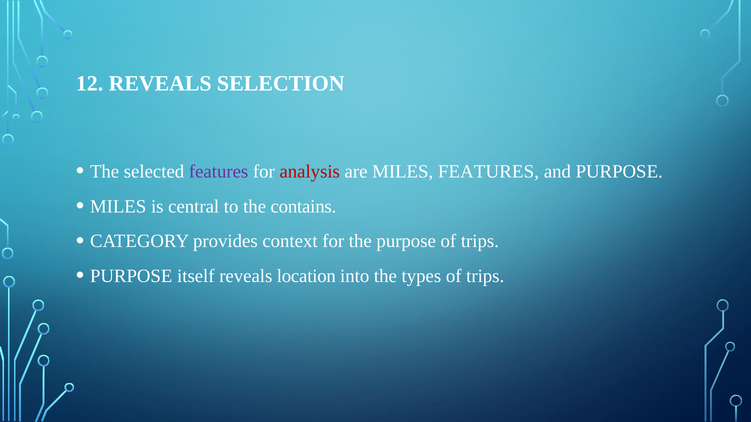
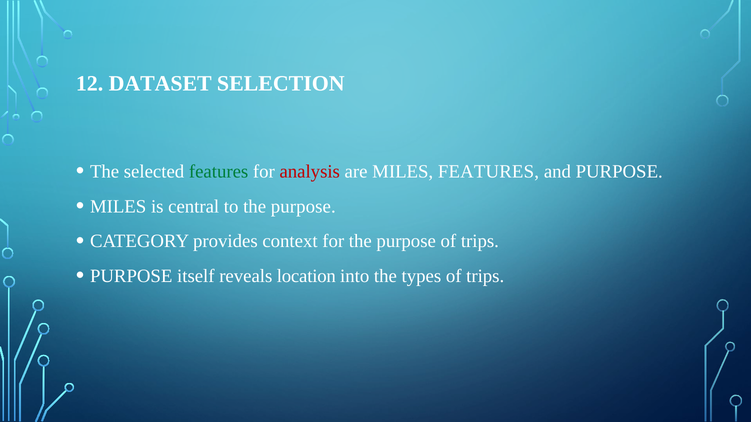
12 REVEALS: REVEALS -> DATASET
features at (219, 172) colour: purple -> green
to the contains: contains -> purpose
